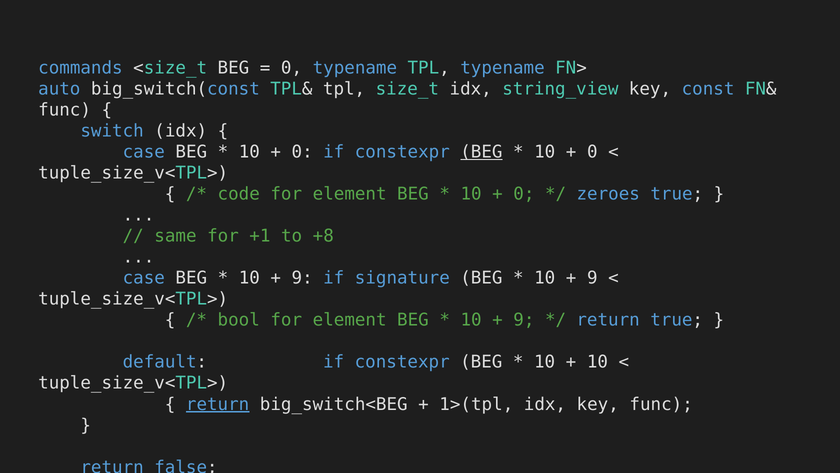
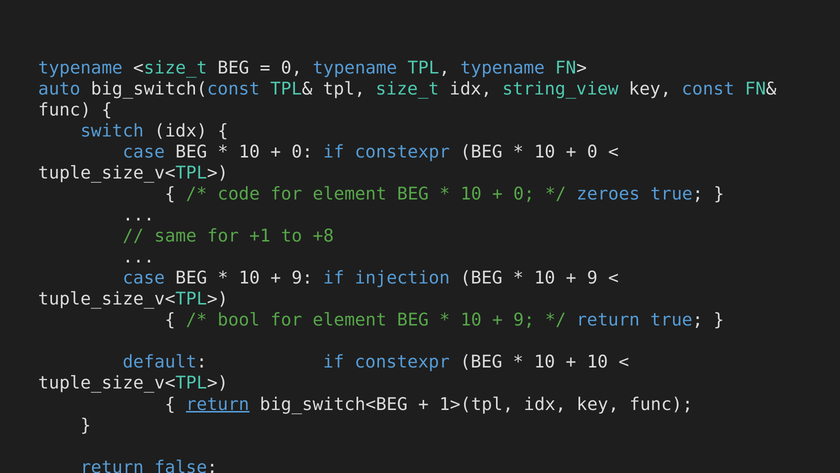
commands at (80, 68): commands -> typename
BEG at (481, 152) underline: present -> none
signature: signature -> injection
